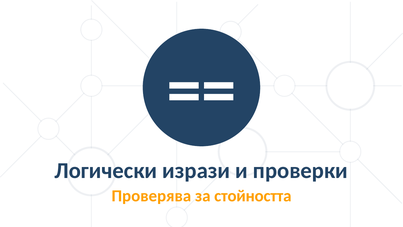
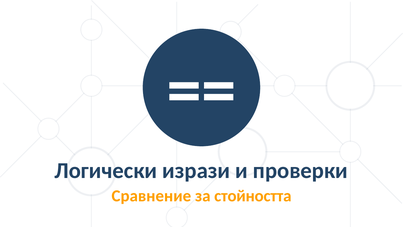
Проверява: Проверява -> Сравнение
